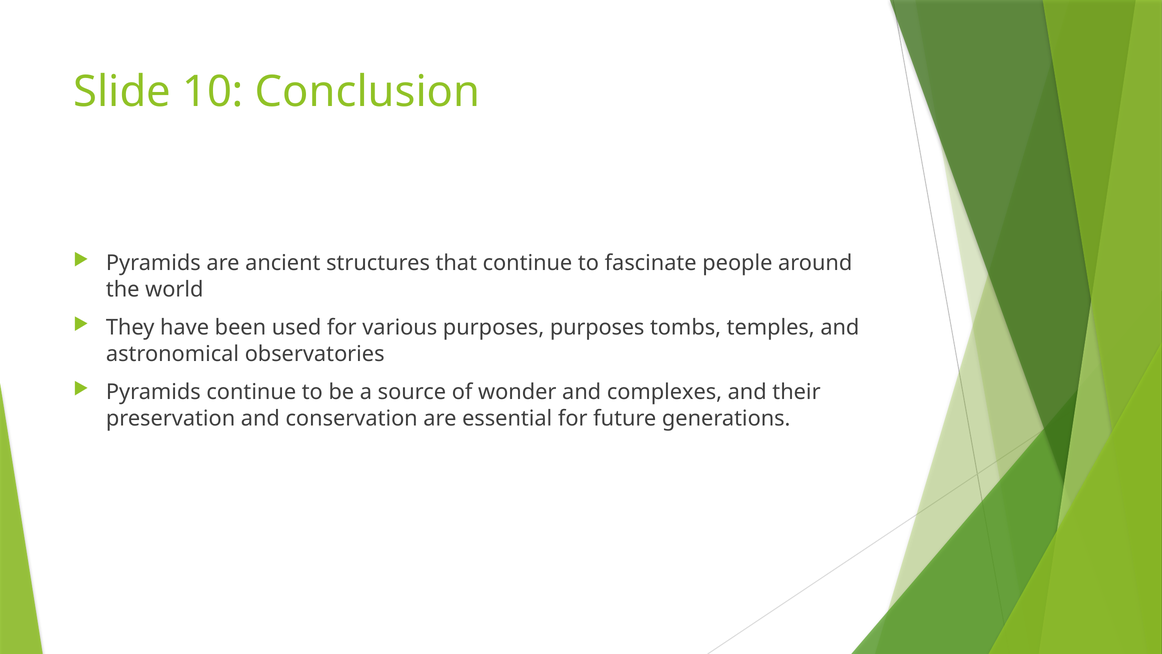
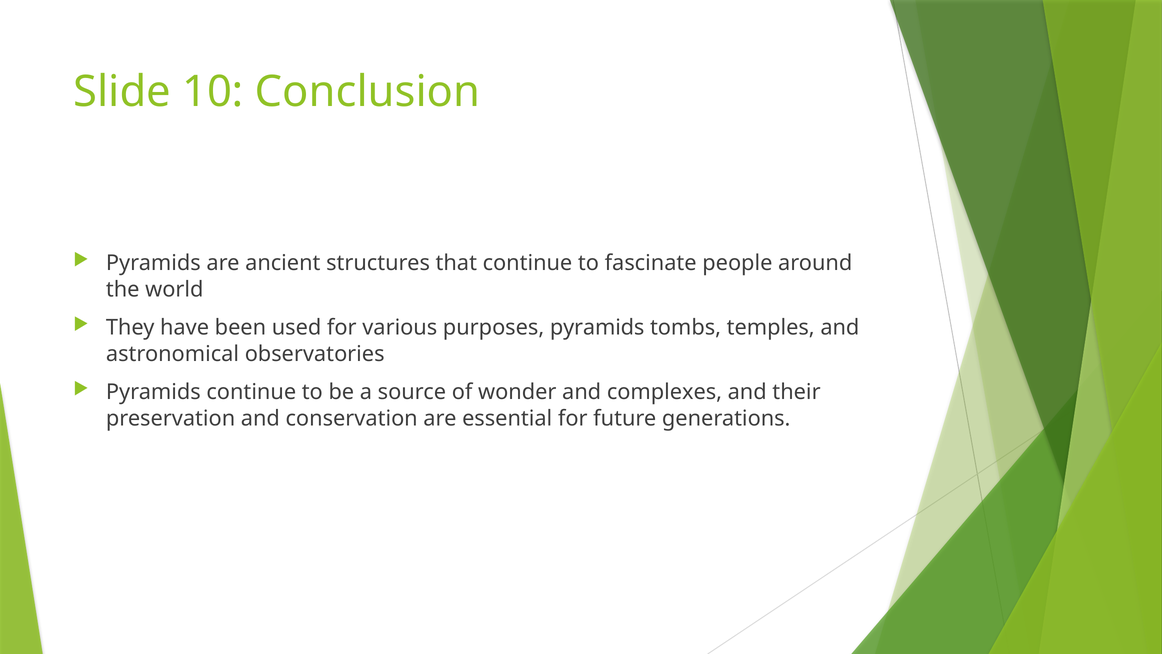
purposes purposes: purposes -> pyramids
